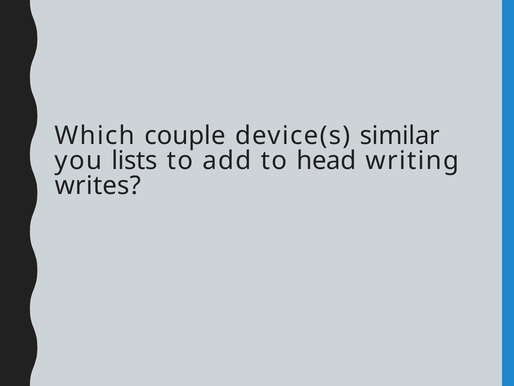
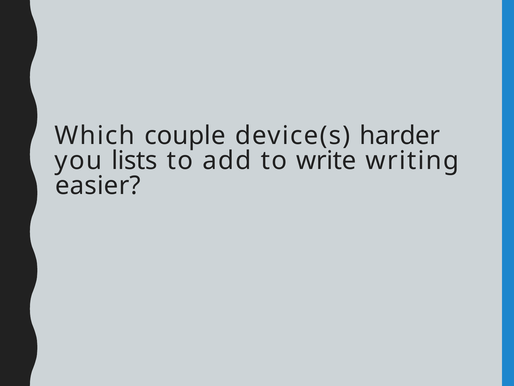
similar: similar -> harder
head: head -> write
writes: writes -> easier
